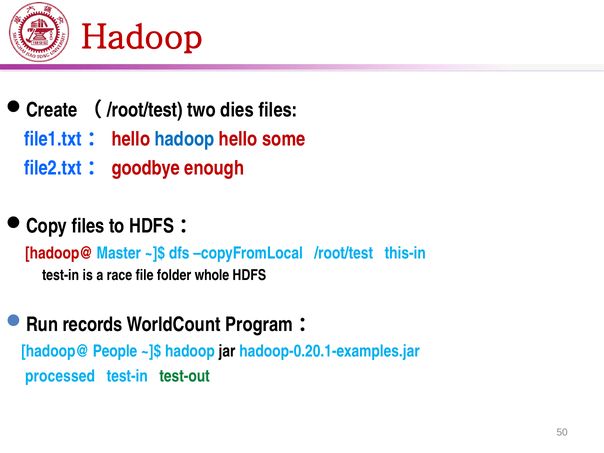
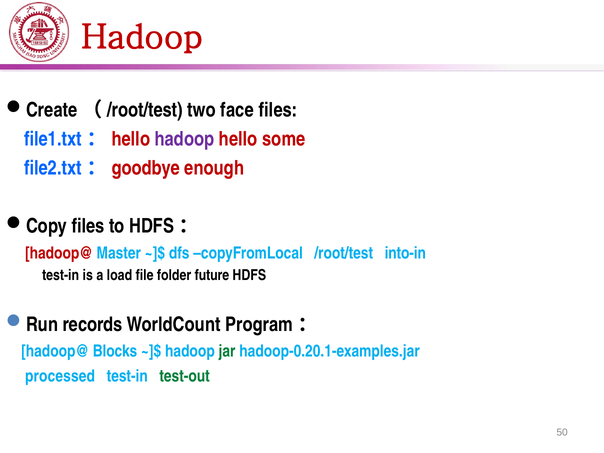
dies: dies -> face
hadoop at (185, 139) colour: blue -> purple
this-in: this-in -> into-in
race: race -> load
whole: whole -> future
People: People -> Blocks
jar colour: black -> green
